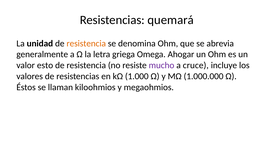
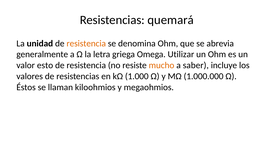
Ahogar: Ahogar -> Utilizar
mucho colour: purple -> orange
cruce: cruce -> saber
